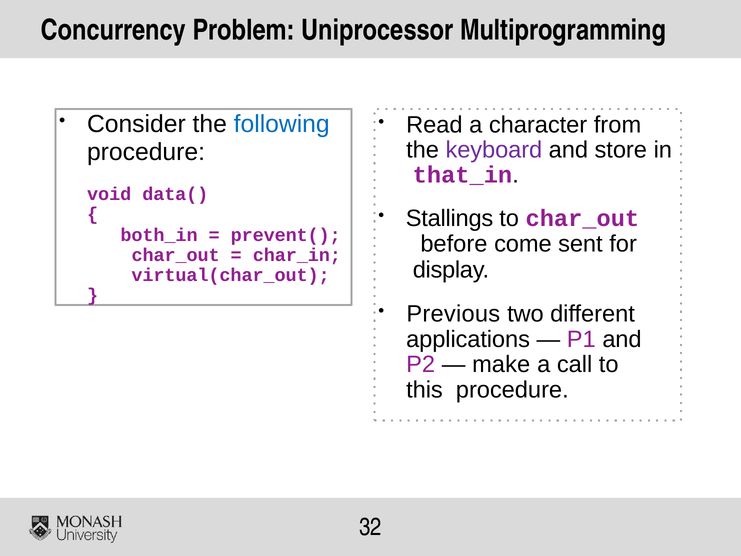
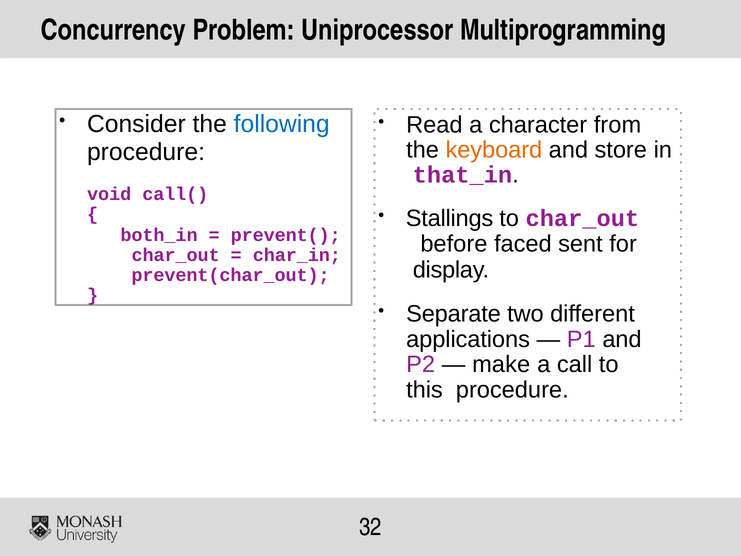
keyboard colour: purple -> orange
data(: data( -> call(
come: come -> faced
virtual(char_out: virtual(char_out -> prevent(char_out
Previous: Previous -> Separate
